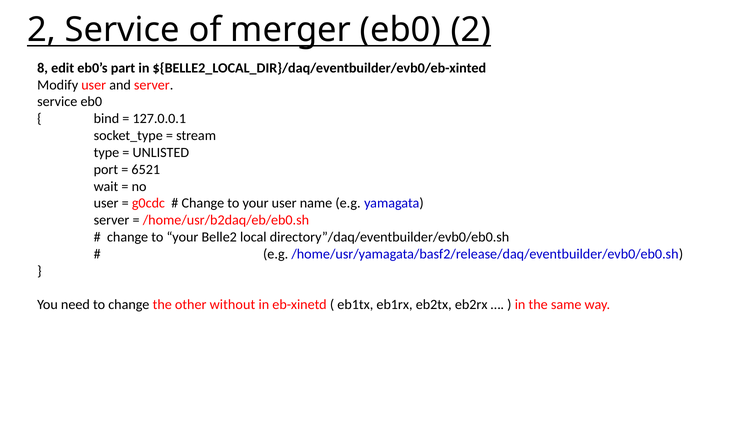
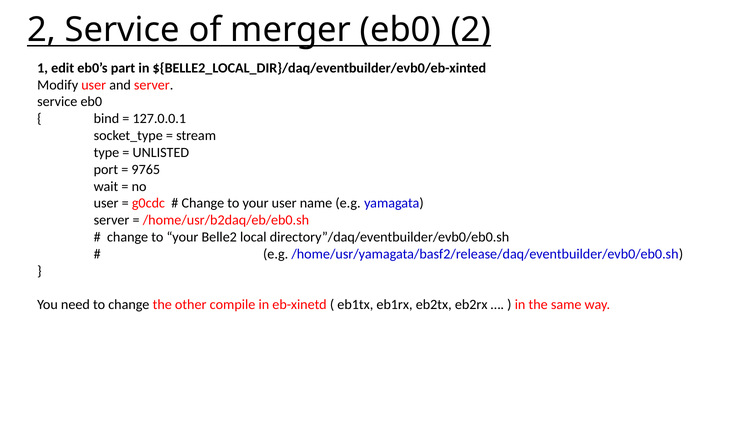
8: 8 -> 1
6521: 6521 -> 9765
without: without -> compile
